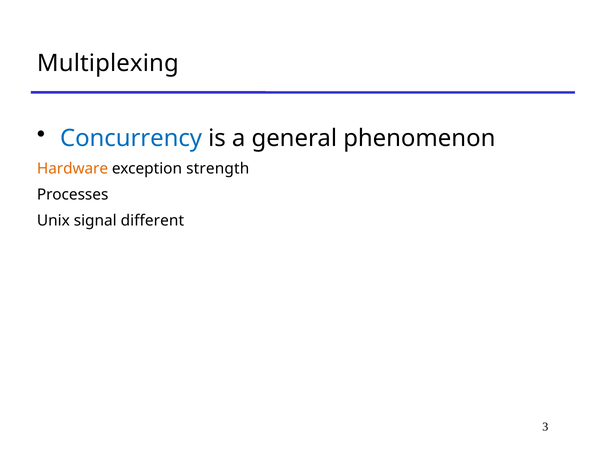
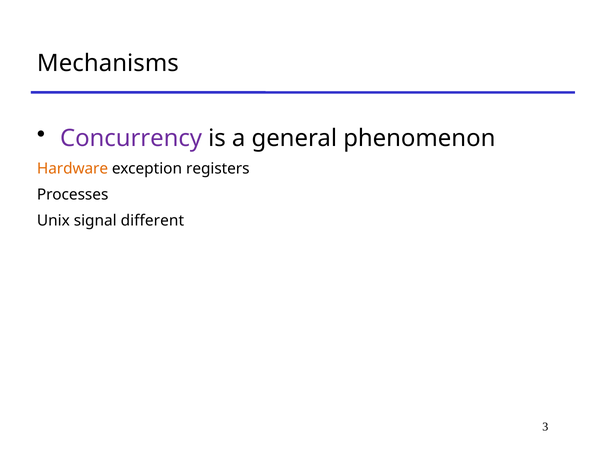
Multiplexing: Multiplexing -> Mechanisms
Concurrency colour: blue -> purple
strength: strength -> registers
